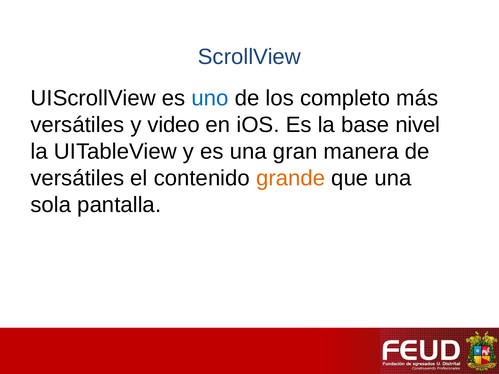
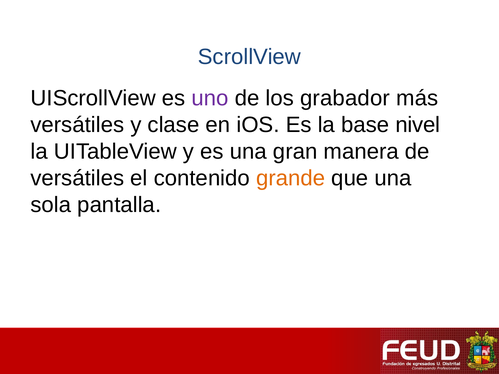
uno colour: blue -> purple
completo: completo -> grabador
video: video -> clase
